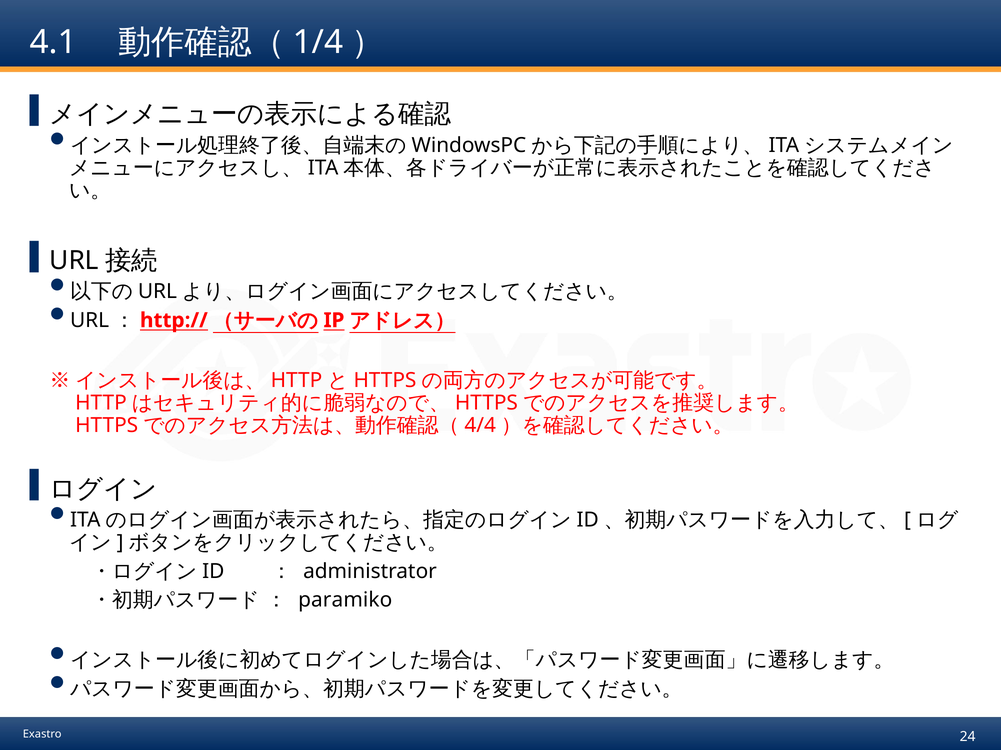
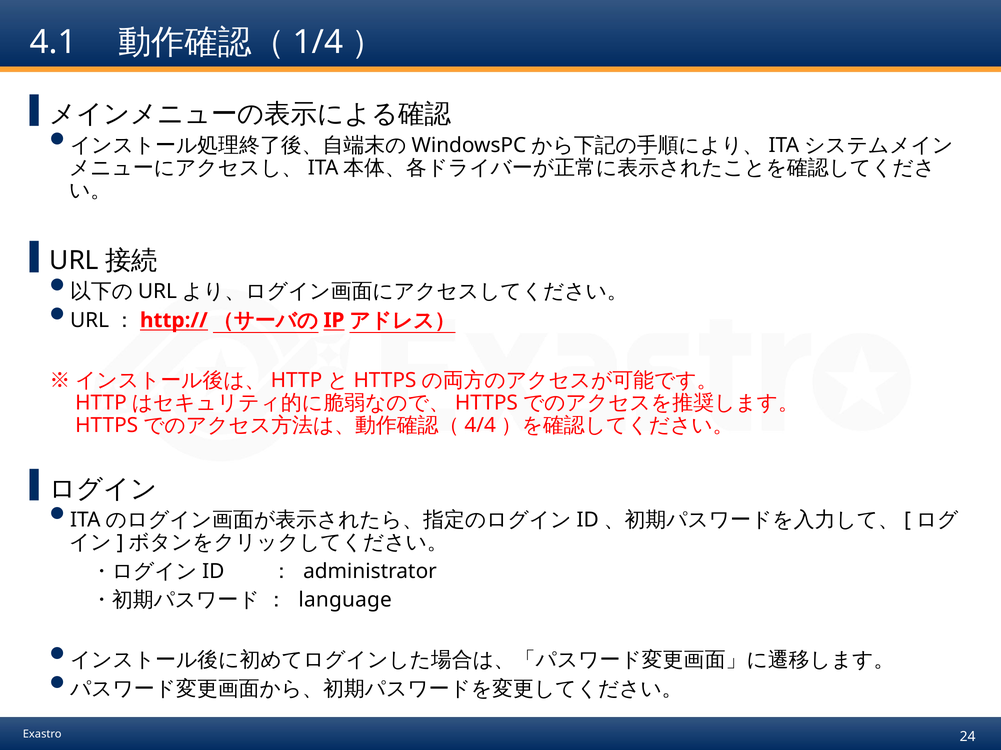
paramiko: paramiko -> language
